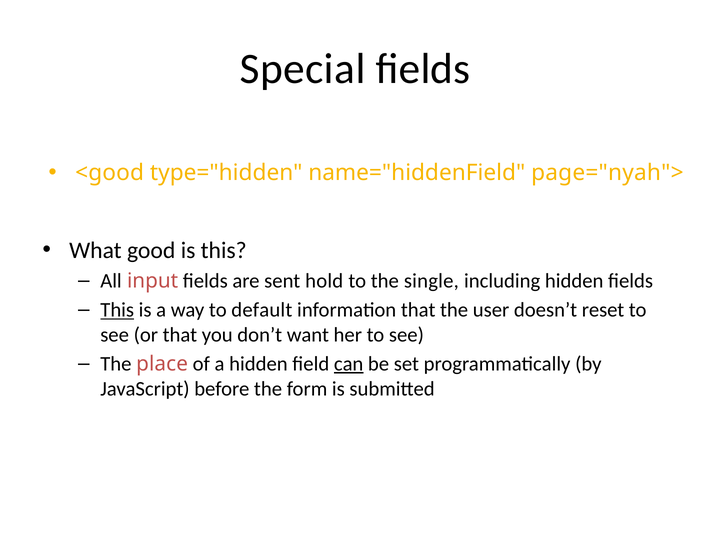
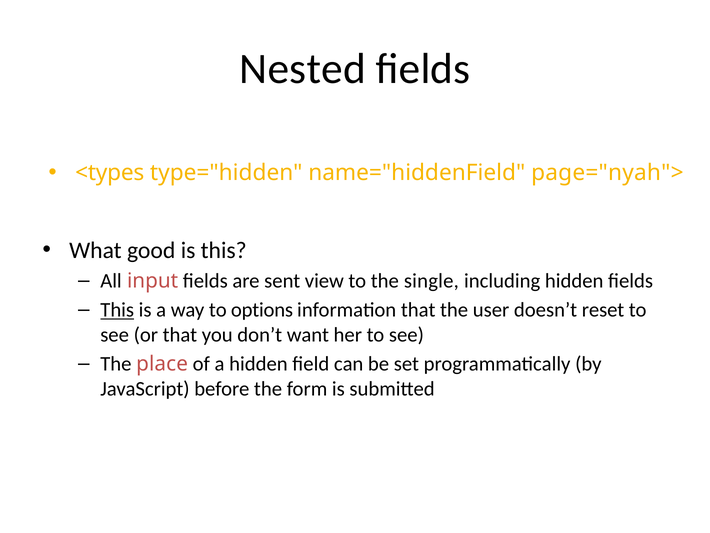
Special: Special -> Nested
<good: <good -> <types
hold: hold -> view
default: default -> options
can underline: present -> none
